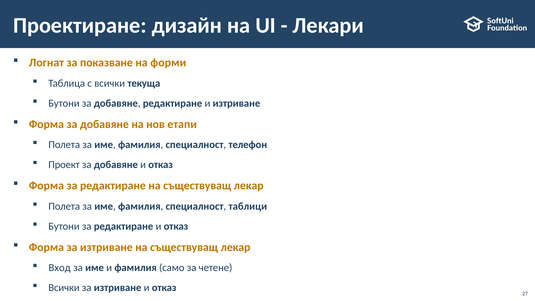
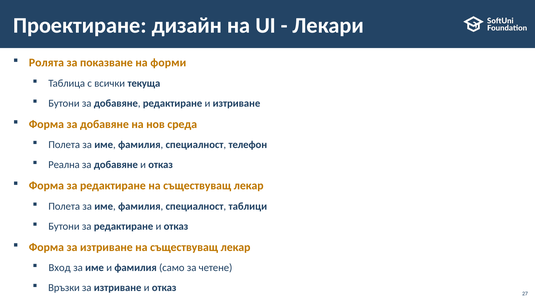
Логнат: Логнат -> Ролята
етапи: етапи -> среда
Проект: Проект -> Реална
Всички at (64, 288): Всички -> Връзки
